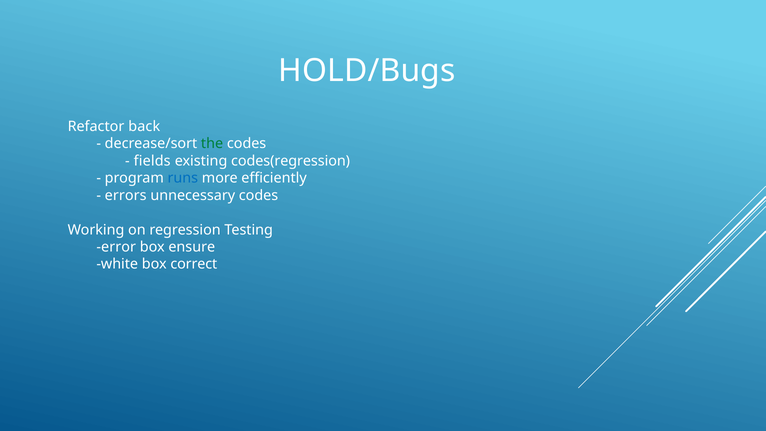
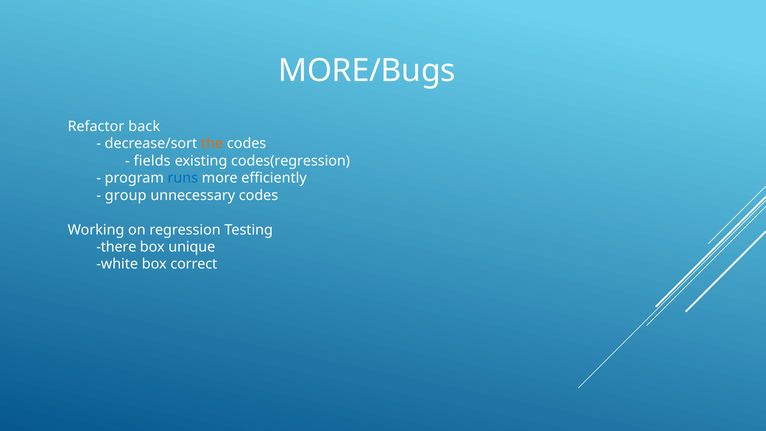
HOLD/Bugs: HOLD/Bugs -> MORE/Bugs
the colour: green -> orange
errors: errors -> group
error: error -> there
ensure: ensure -> unique
